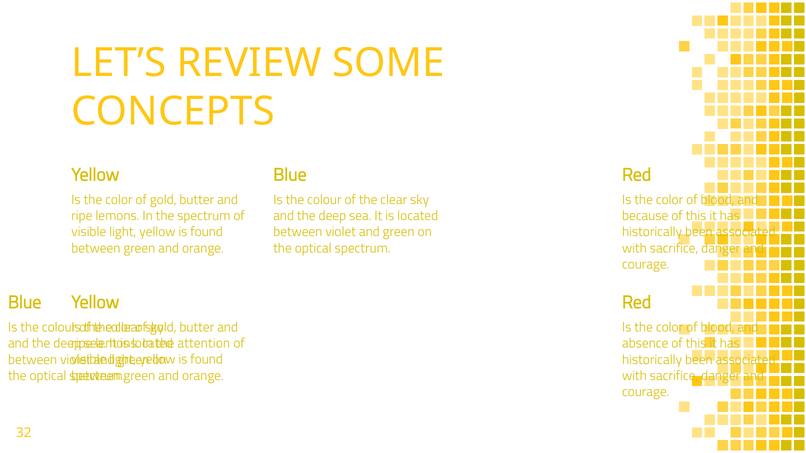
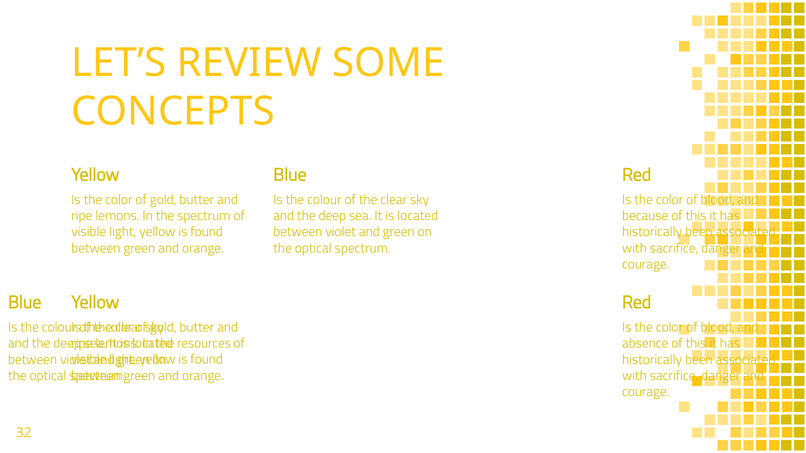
attention: attention -> resources
